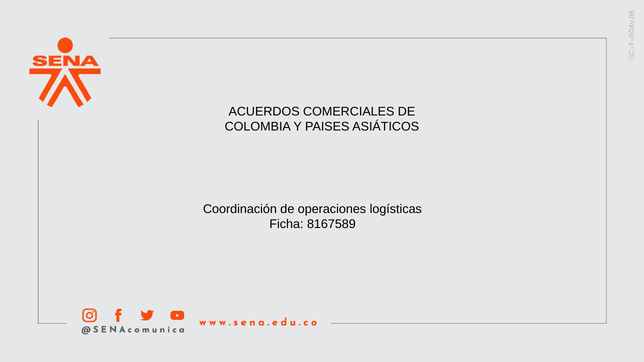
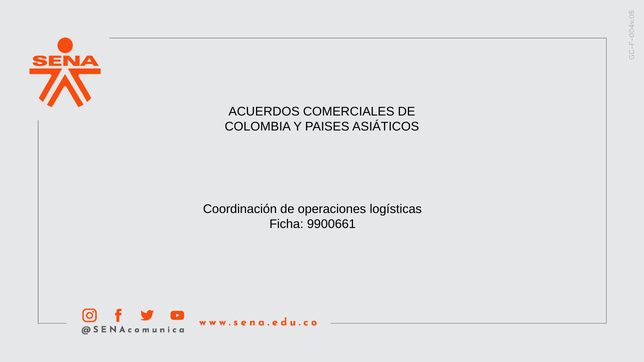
8167589: 8167589 -> 9900661
